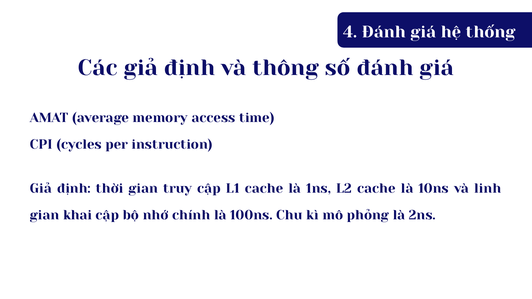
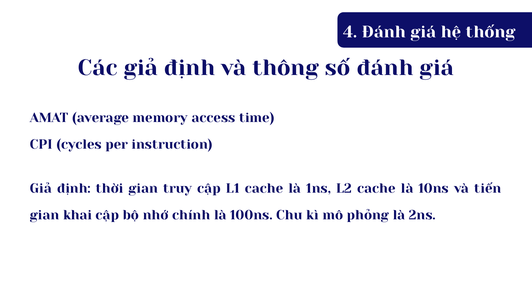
linh: linh -> tiến
